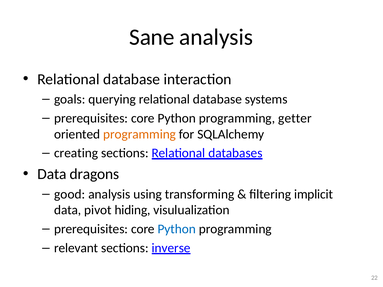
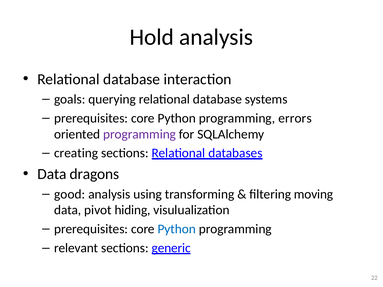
Sane: Sane -> Hold
getter: getter -> errors
programming at (140, 134) colour: orange -> purple
implicit: implicit -> moving
inverse: inverse -> generic
